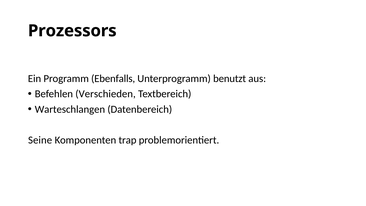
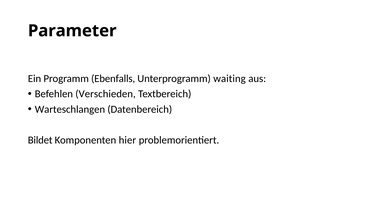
Prozessors: Prozessors -> Parameter
benutzt: benutzt -> waiting
Seine: Seine -> Bildet
trap: trap -> hier
